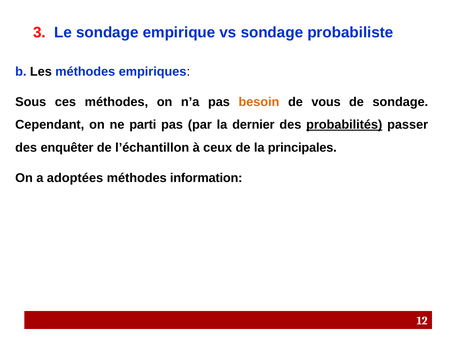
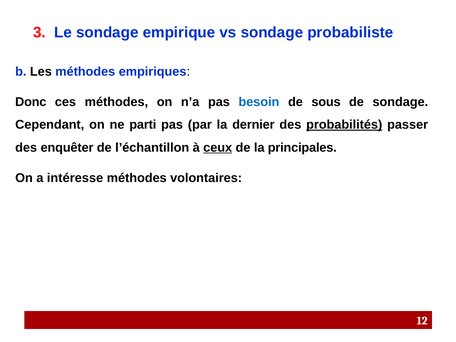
Sous: Sous -> Donc
besoin colour: orange -> blue
vous: vous -> sous
ceux underline: none -> present
adoptées: adoptées -> intéresse
information: information -> volontaires
